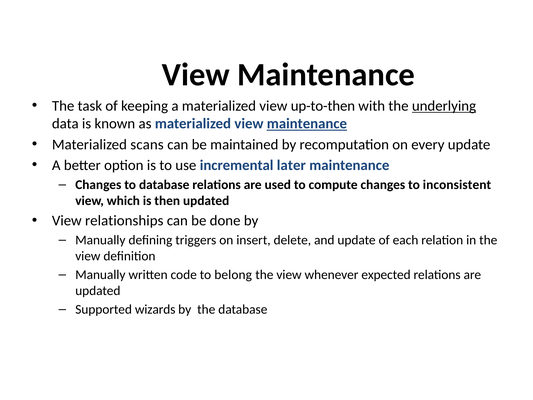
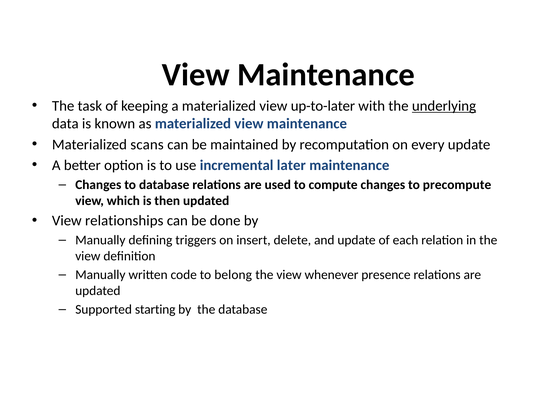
up-to-then: up-to-then -> up-to-later
maintenance at (307, 124) underline: present -> none
inconsistent: inconsistent -> precompute
expected: expected -> presence
wizards: wizards -> starting
